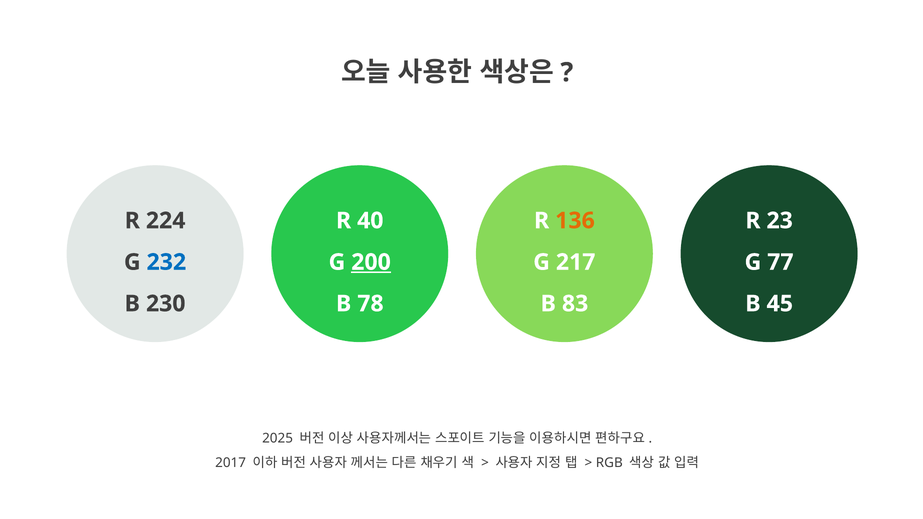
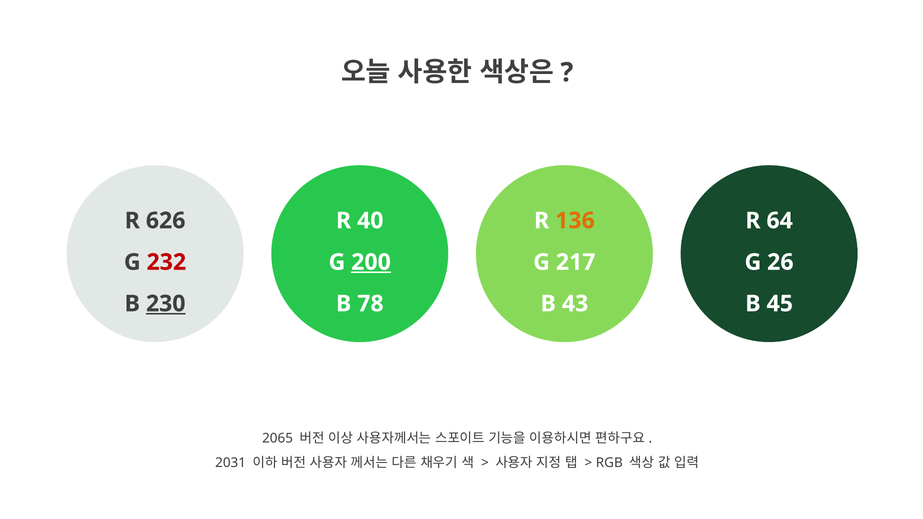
224: 224 -> 626
23: 23 -> 64
232 colour: blue -> red
77: 77 -> 26
230 underline: none -> present
83: 83 -> 43
2025: 2025 -> 2065
2017: 2017 -> 2031
